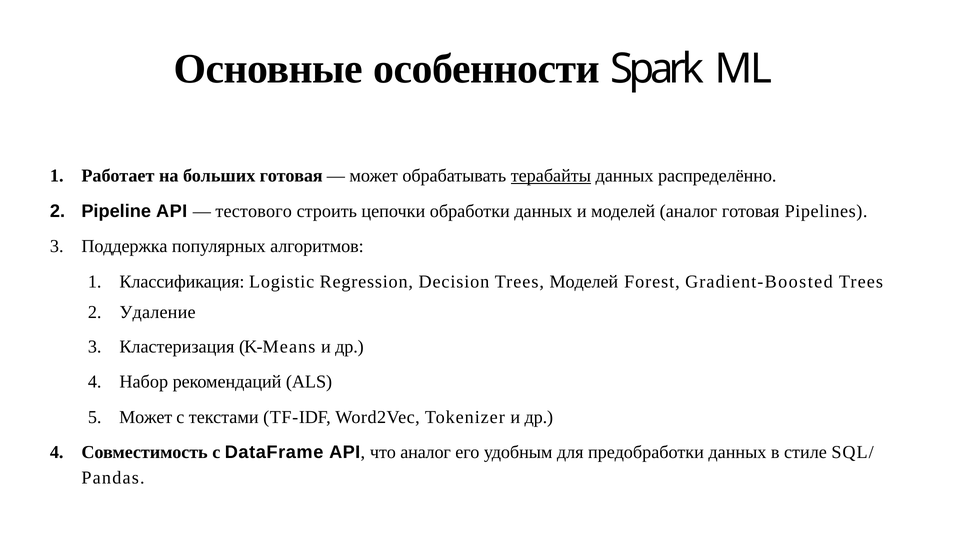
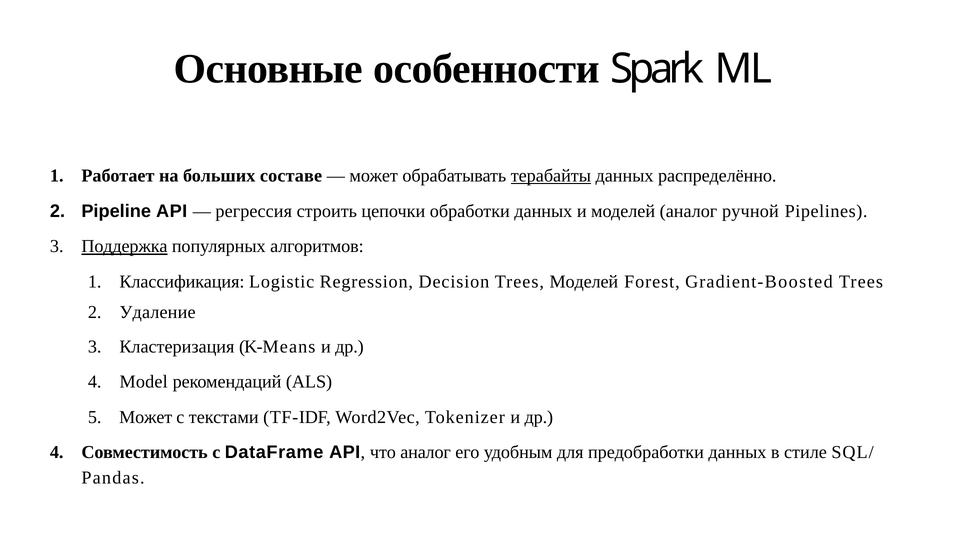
больших готовая: готовая -> составе
тестового: тестового -> регрессия
аналог готовая: готовая -> ручной
Поддержка underline: none -> present
Набор: Набор -> Model
